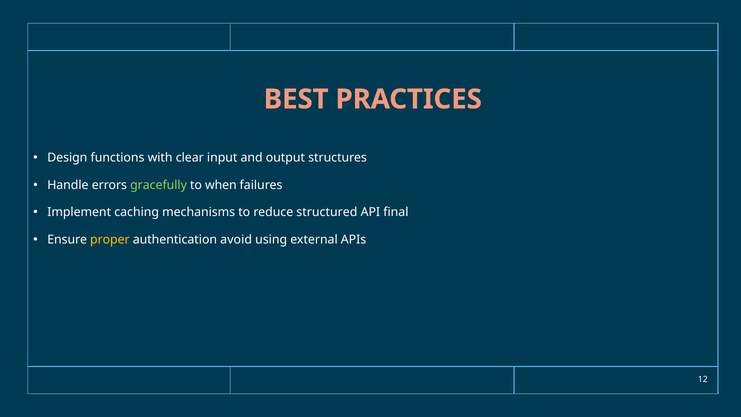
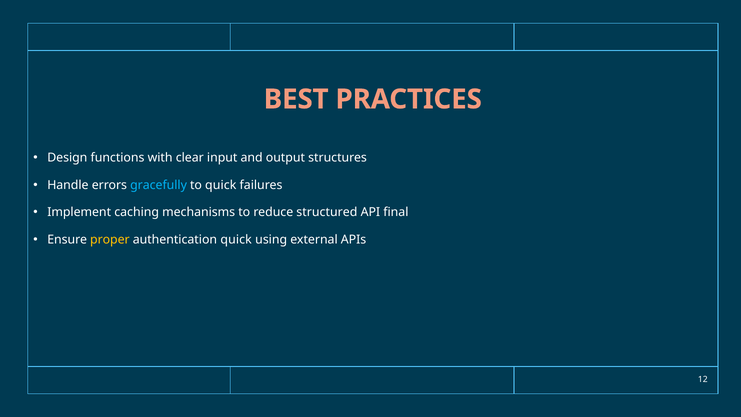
gracefully colour: light green -> light blue
to when: when -> quick
authentication avoid: avoid -> quick
